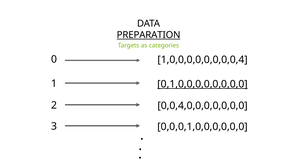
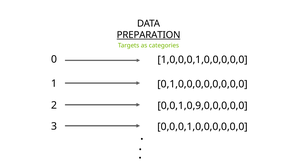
1,0,0,0,0,0,0,0,0,4: 1,0,0,0,0,0,0,0,0,4 -> 1,0,0,0,1,0,0,0,0,0
0,1,0,0,0,0,0,0,0,0 underline: present -> none
0,0,4,0,0,0,0,0,0,0: 0,0,4,0,0,0,0,0,0,0 -> 0,0,1,0,9,0,0,0,0,0
